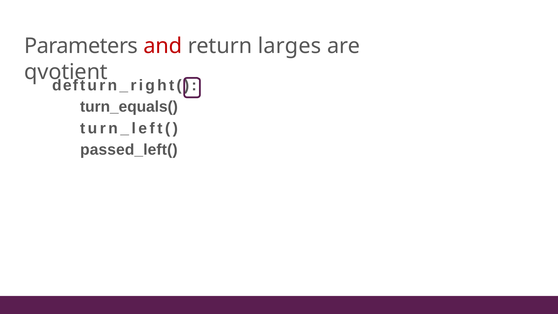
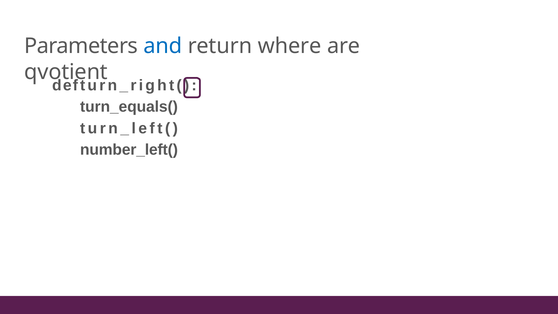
and colour: red -> blue
larges: larges -> where
passed_left(: passed_left( -> number_left(
